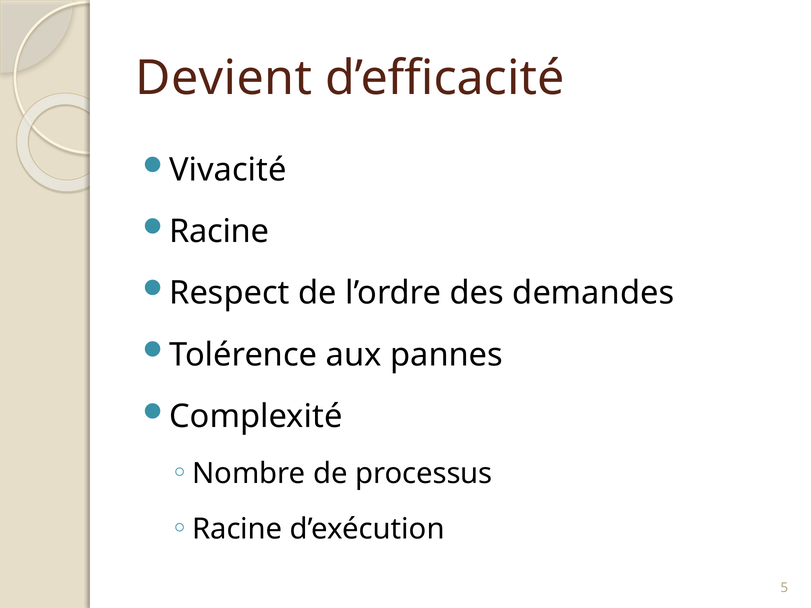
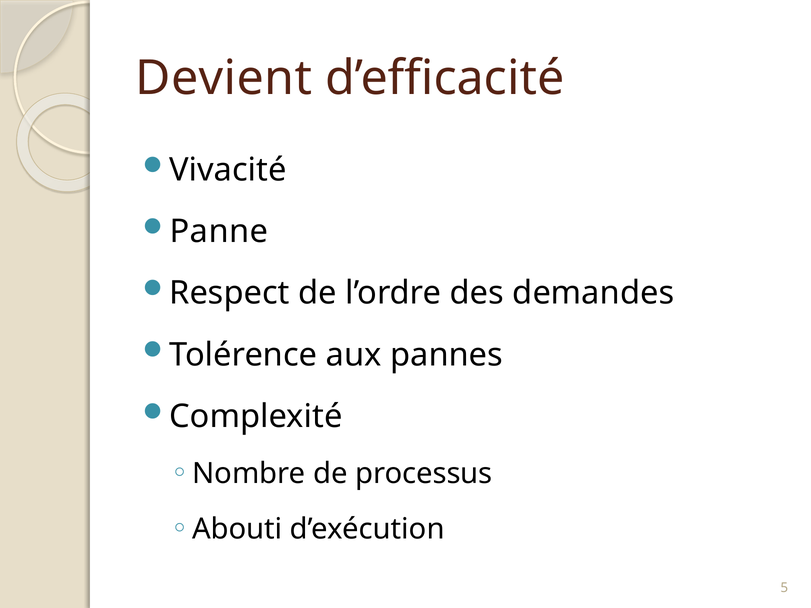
Racine at (219, 232): Racine -> Panne
Racine at (237, 529): Racine -> Abouti
